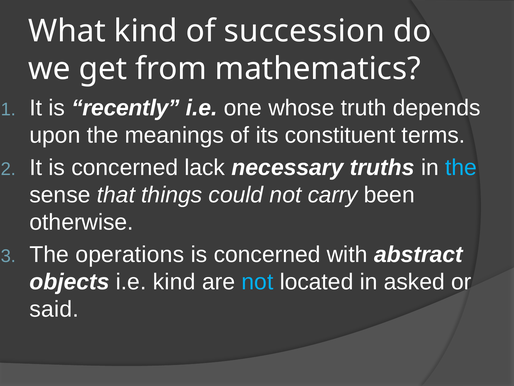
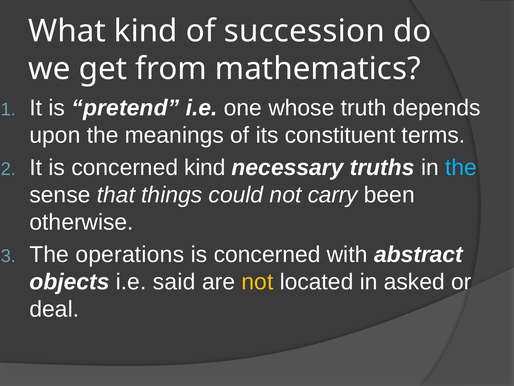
recently: recently -> pretend
concerned lack: lack -> kind
i.e kind: kind -> said
not at (257, 282) colour: light blue -> yellow
said: said -> deal
